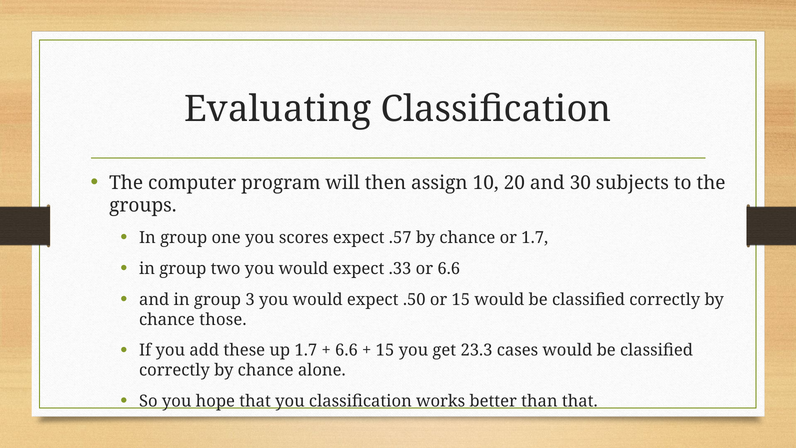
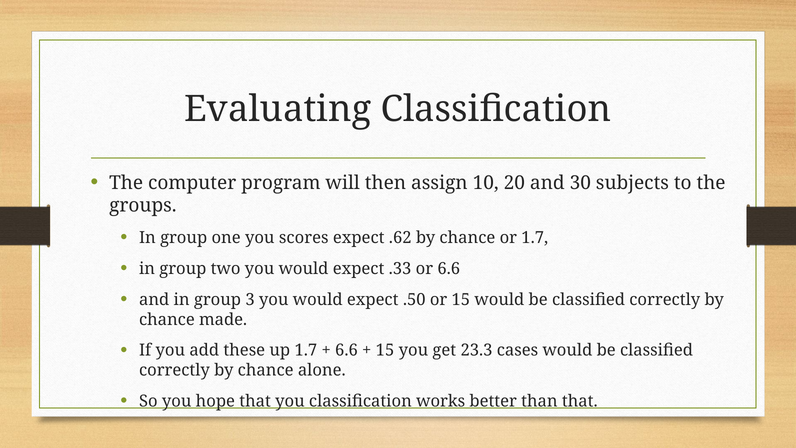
.57: .57 -> .62
those: those -> made
